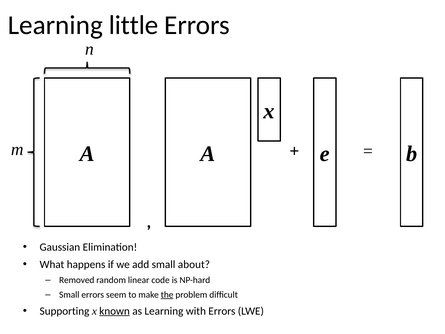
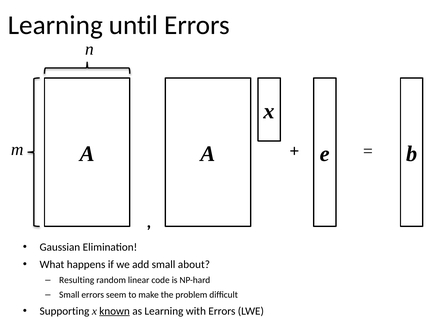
little: little -> until
Removed: Removed -> Resulting
the underline: present -> none
